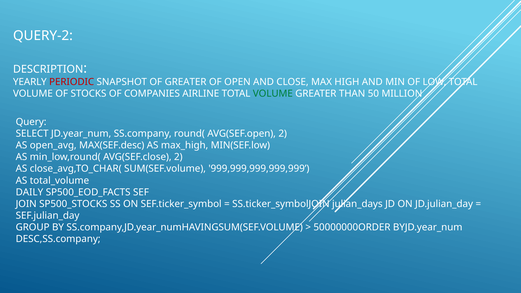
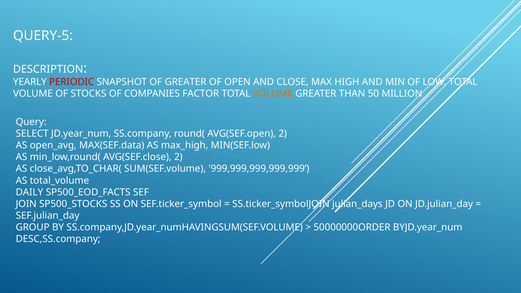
QUERY-2: QUERY-2 -> QUERY-5
AIRLINE: AIRLINE -> FACTOR
VOLUME at (273, 94) colour: green -> orange
MAX(SEF.desc: MAX(SEF.desc -> MAX(SEF.data
